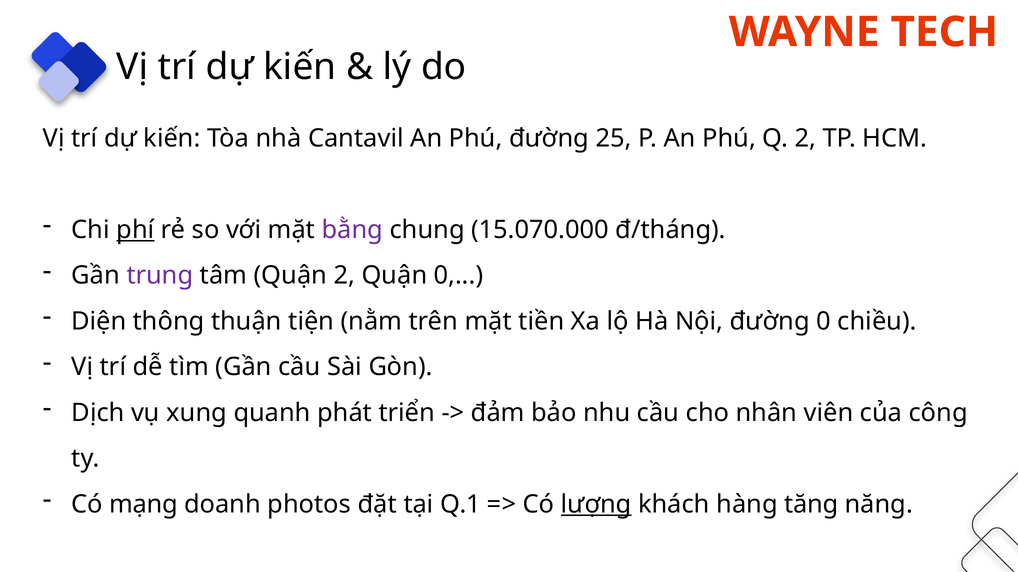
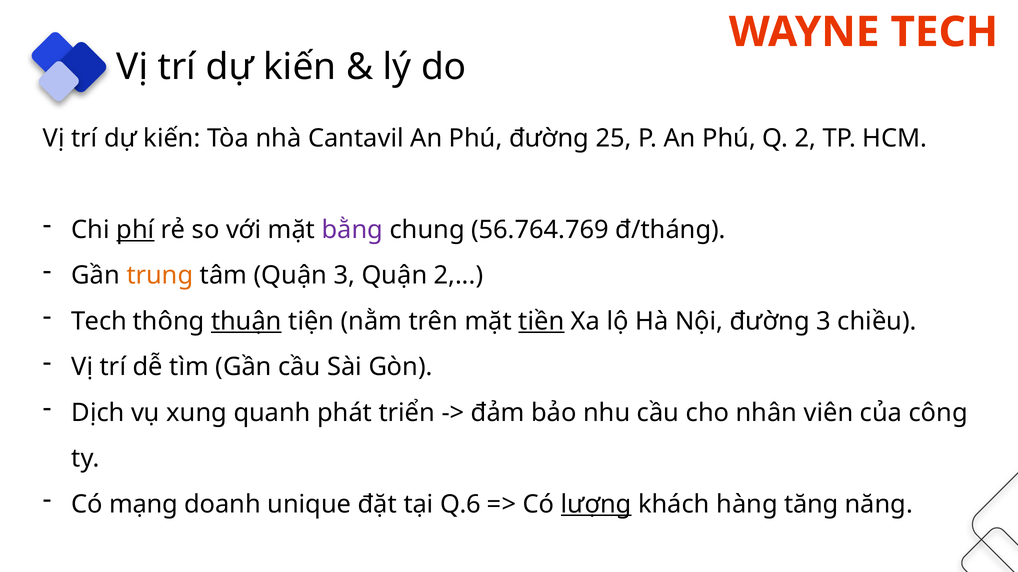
15.070.000: 15.070.000 -> 56.764.769
trung colour: purple -> orange
Quận 2: 2 -> 3
Quận 0: 0 -> 2
Diện at (99, 322): Diện -> Tech
thuận underline: none -> present
tiền underline: none -> present
đường 0: 0 -> 3
photos: photos -> unique
Q.1: Q.1 -> Q.6
